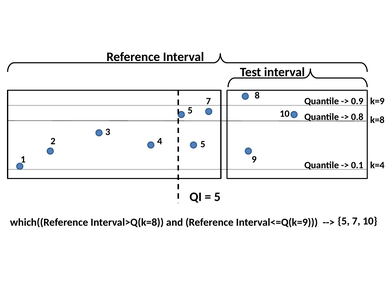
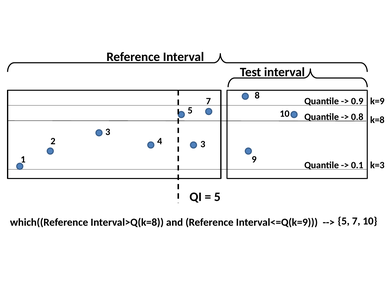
4 5: 5 -> 3
k=4: k=4 -> k=3
